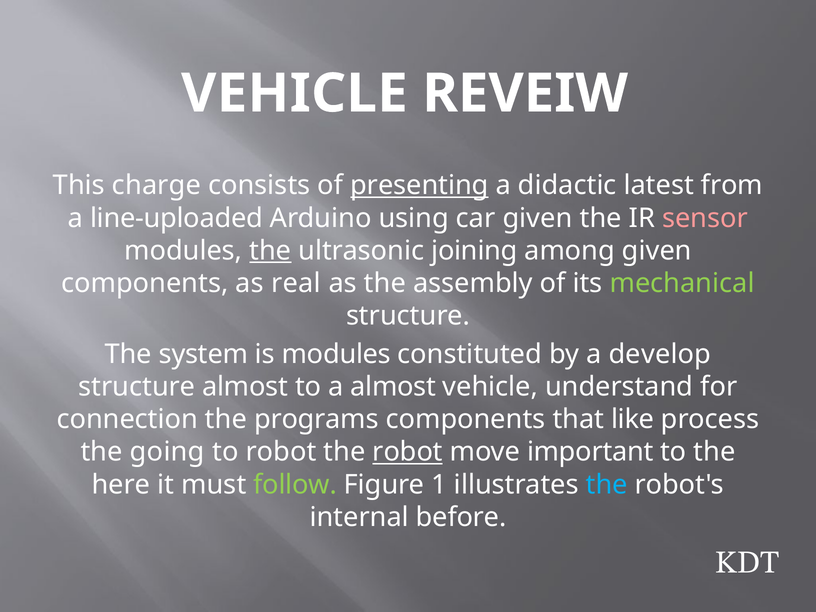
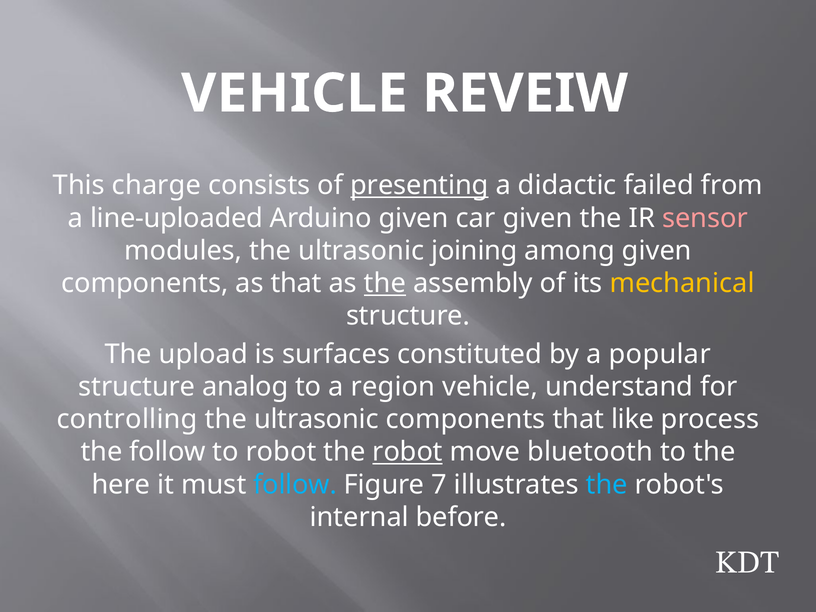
latest: latest -> failed
Arduino using: using -> given
the at (270, 251) underline: present -> none
as real: real -> that
the at (385, 283) underline: none -> present
mechanical colour: light green -> yellow
system: system -> upload
is modules: modules -> surfaces
develop: develop -> popular
structure almost: almost -> analog
a almost: almost -> region
connection: connection -> controlling
programs at (316, 419): programs -> ultrasonic
the going: going -> follow
important: important -> bluetooth
follow at (295, 485) colour: light green -> light blue
1: 1 -> 7
